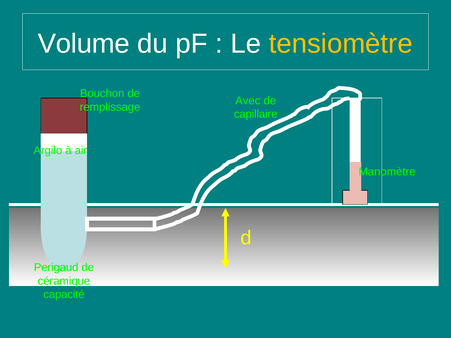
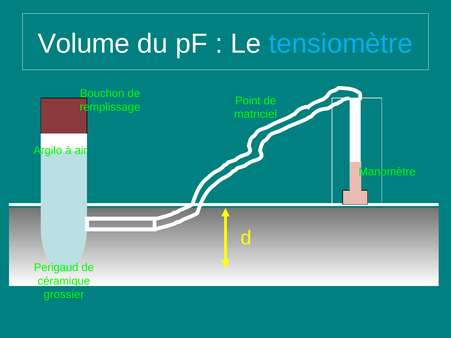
tensiomètre colour: yellow -> light blue
Avec: Avec -> Point
capillaire: capillaire -> matriciel
capacité: capacité -> grossier
